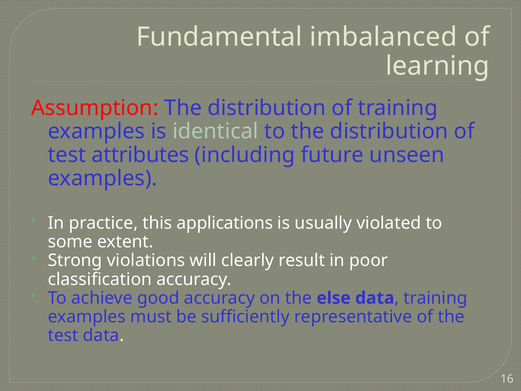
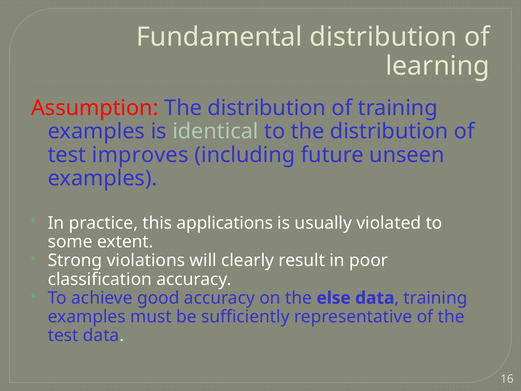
Fundamental imbalanced: imbalanced -> distribution
attributes: attributes -> improves
